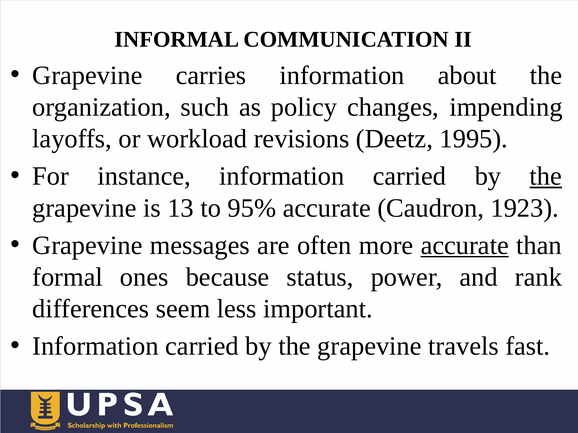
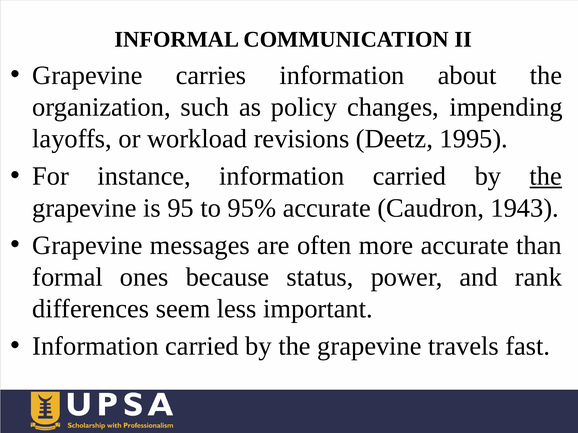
13: 13 -> 95
1923: 1923 -> 1943
accurate at (465, 246) underline: present -> none
